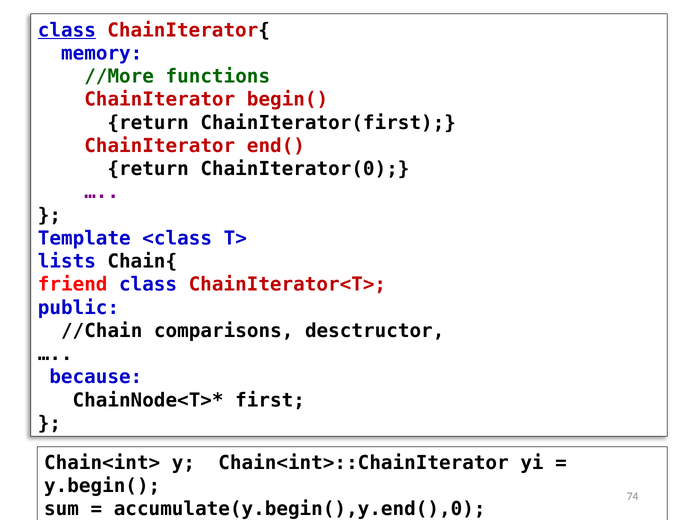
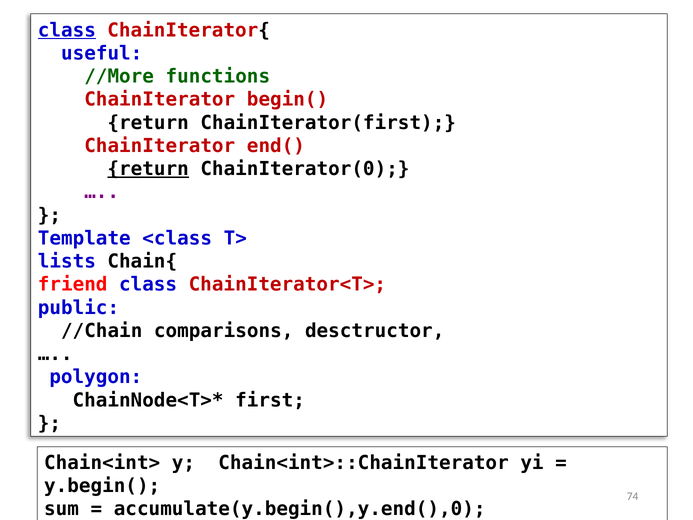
memory: memory -> useful
return at (148, 169) underline: none -> present
because: because -> polygon
